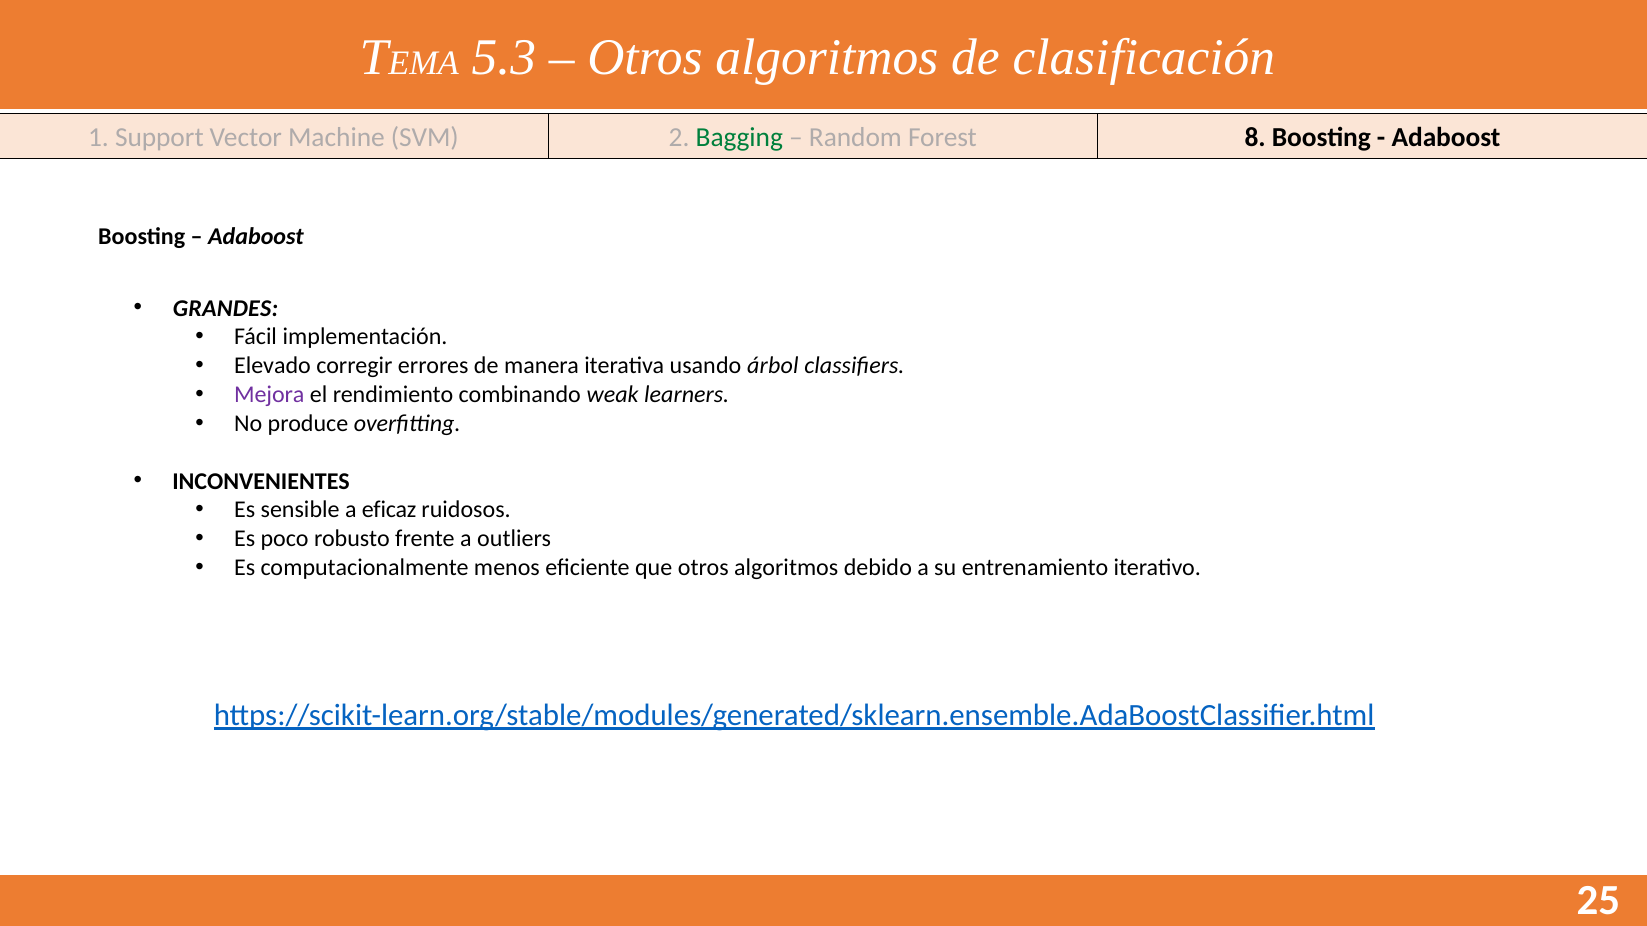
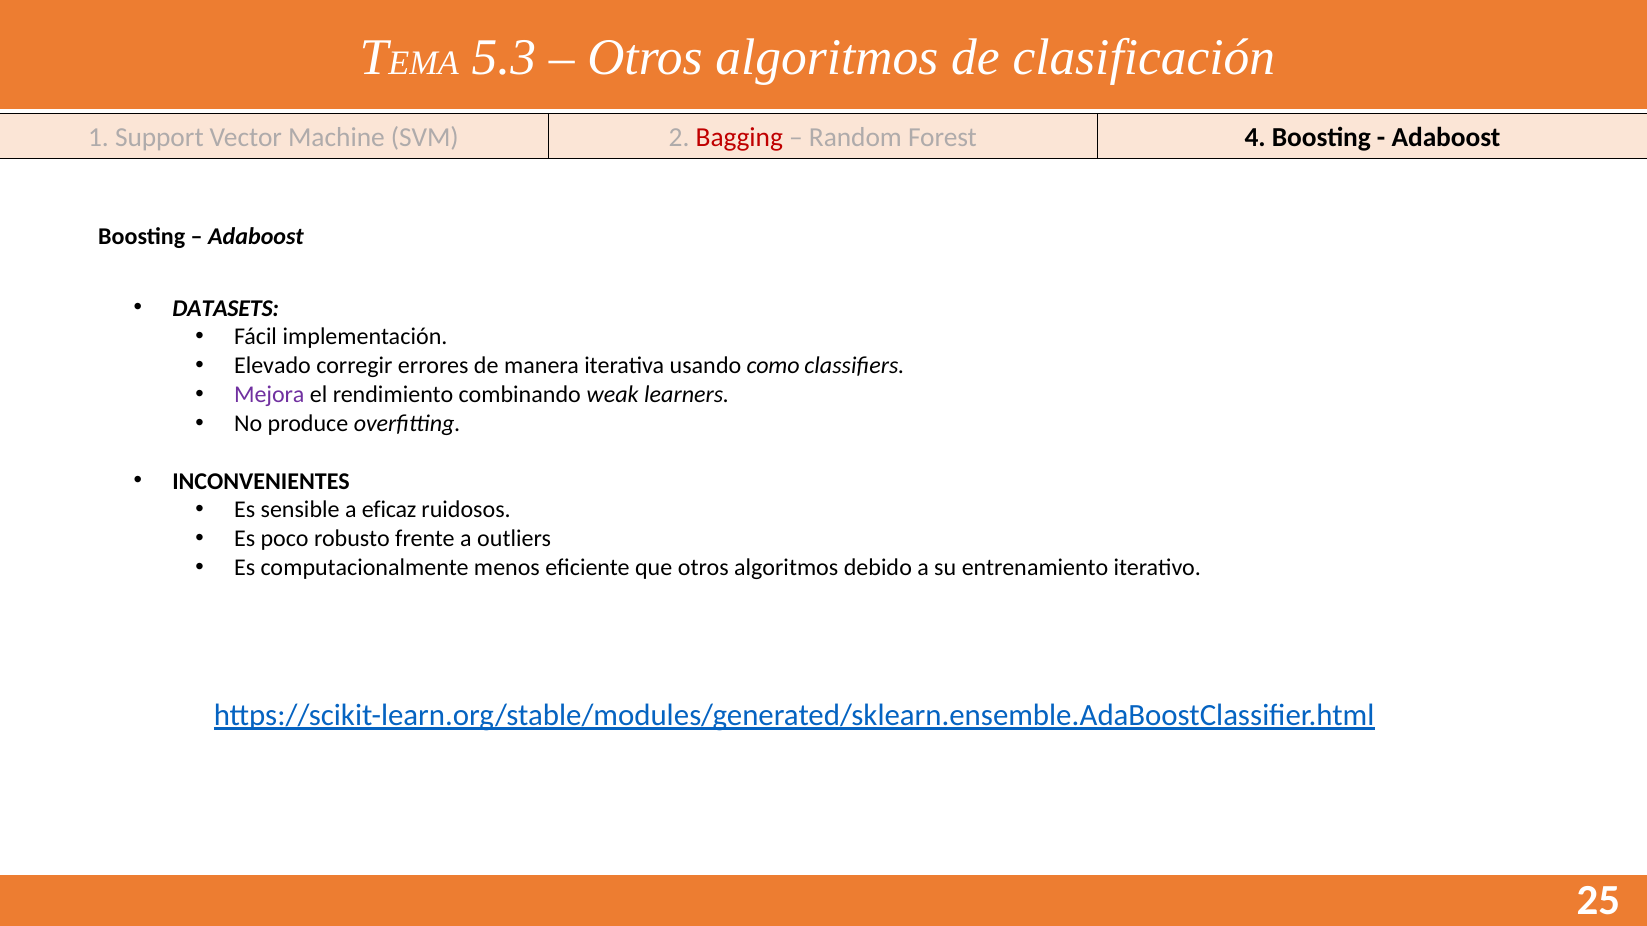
Bagging colour: green -> red
8: 8 -> 4
GRANDES: GRANDES -> DATASETS
árbol: árbol -> como
